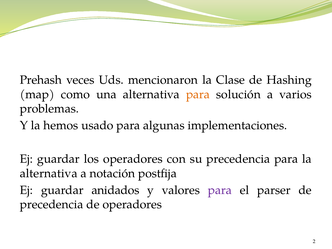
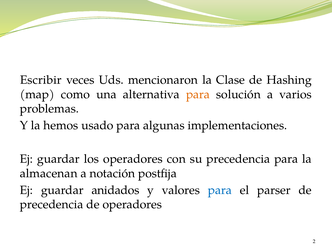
Prehash: Prehash -> Escribir
alternativa at (49, 173): alternativa -> almacenan
para at (220, 190) colour: purple -> blue
